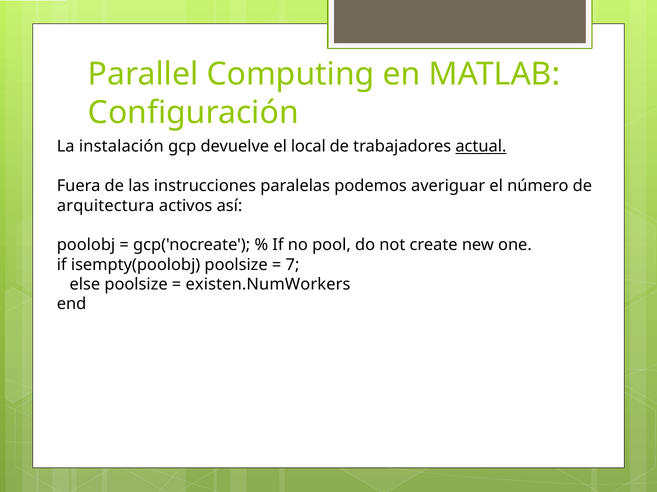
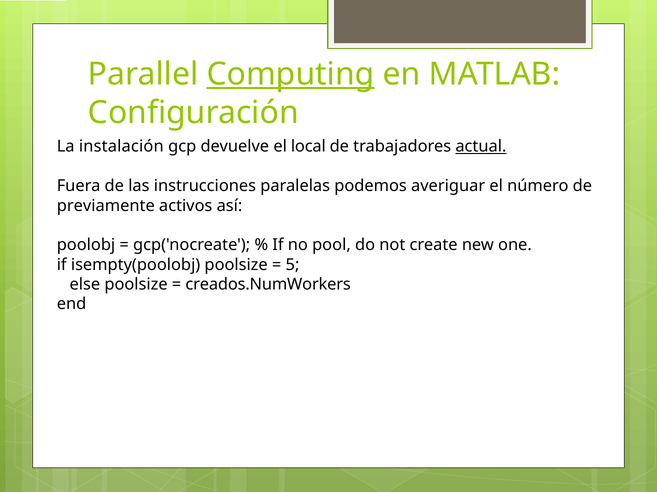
Computing underline: none -> present
arquitectura: arquitectura -> previamente
7: 7 -> 5
existen.NumWorkers: existen.NumWorkers -> creados.NumWorkers
